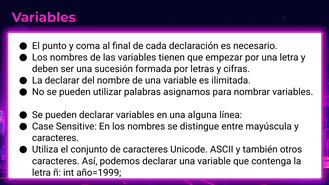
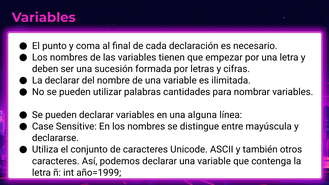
asignamos: asignamos -> cantidades
caracteres at (55, 138): caracteres -> declararse
